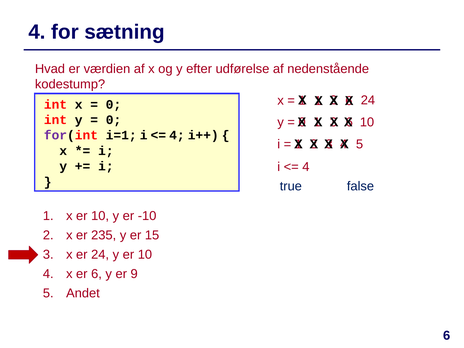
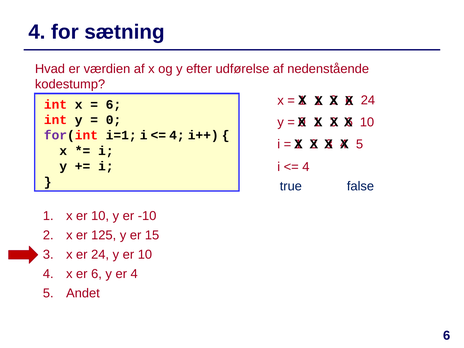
0 at (113, 104): 0 -> 6
235: 235 -> 125
er 9: 9 -> 4
